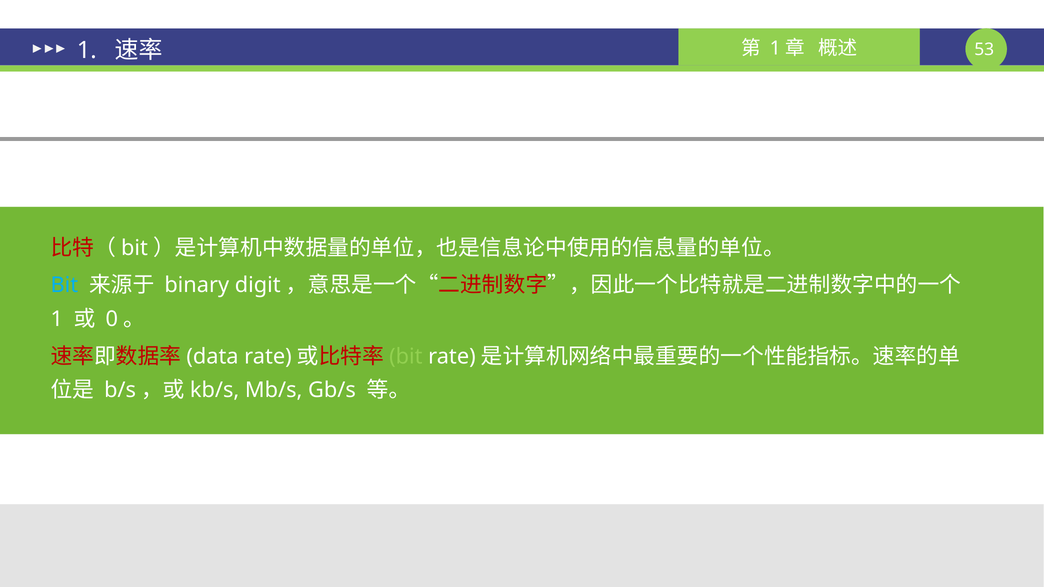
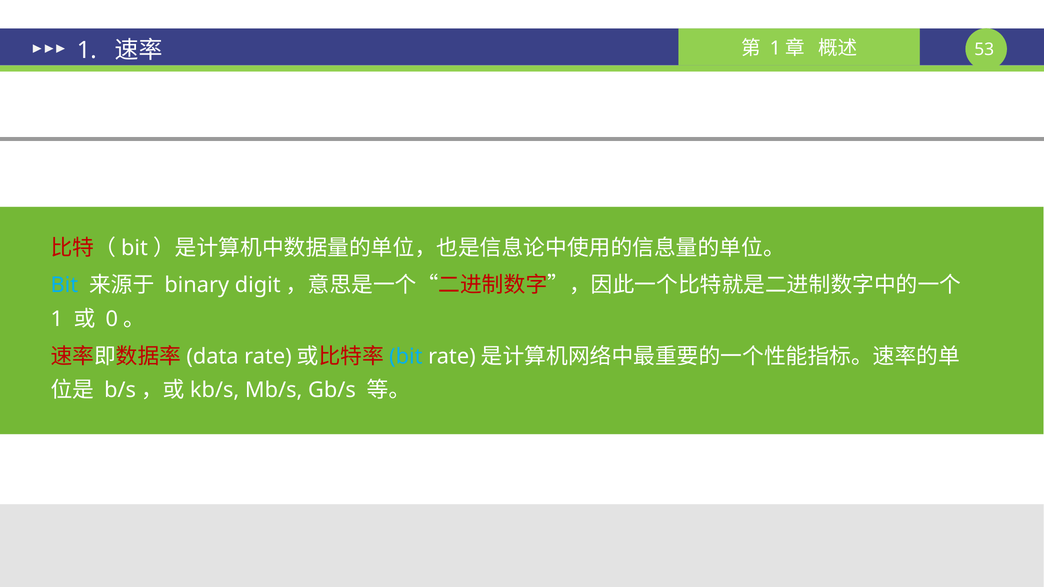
bit at (406, 356) colour: light green -> light blue
